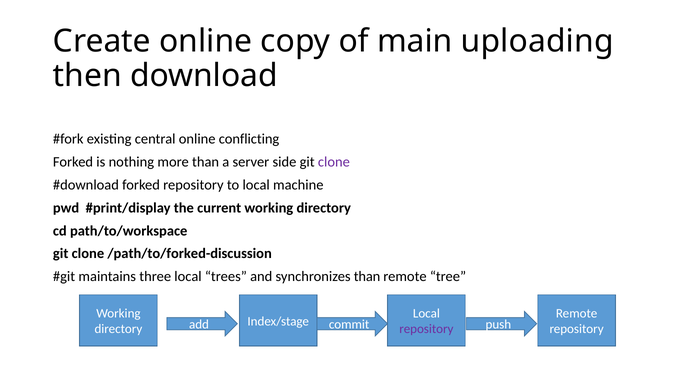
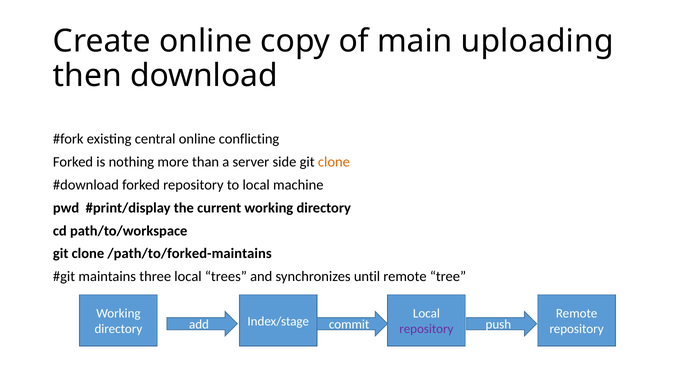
clone at (334, 162) colour: purple -> orange
/path/to/forked-discussion: /path/to/forked-discussion -> /path/to/forked-maintains
synchronizes than: than -> until
